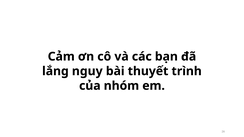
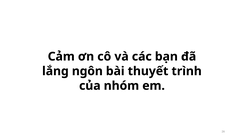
nguy: nguy -> ngôn
